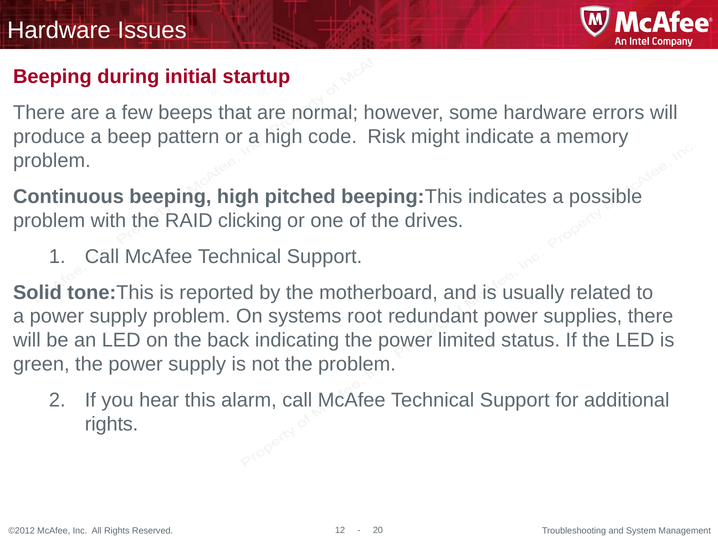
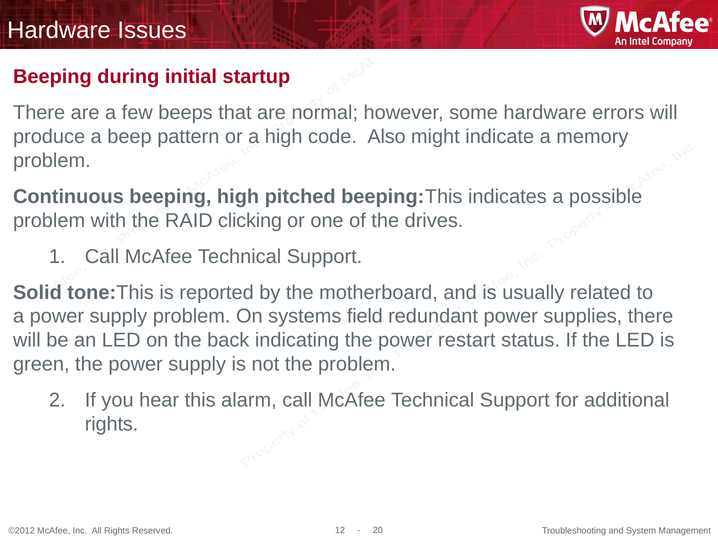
Risk: Risk -> Also
root: root -> field
limited: limited -> restart
